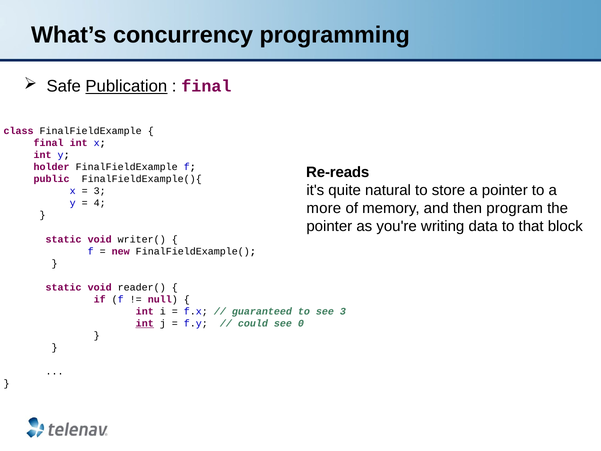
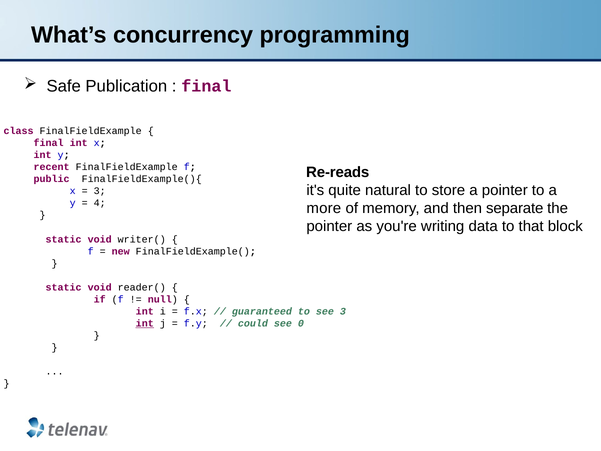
Publication underline: present -> none
holder: holder -> recent
program: program -> separate
